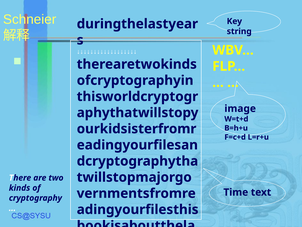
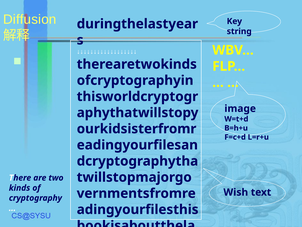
Schneier: Schneier -> Diffusion
Time: Time -> Wish
